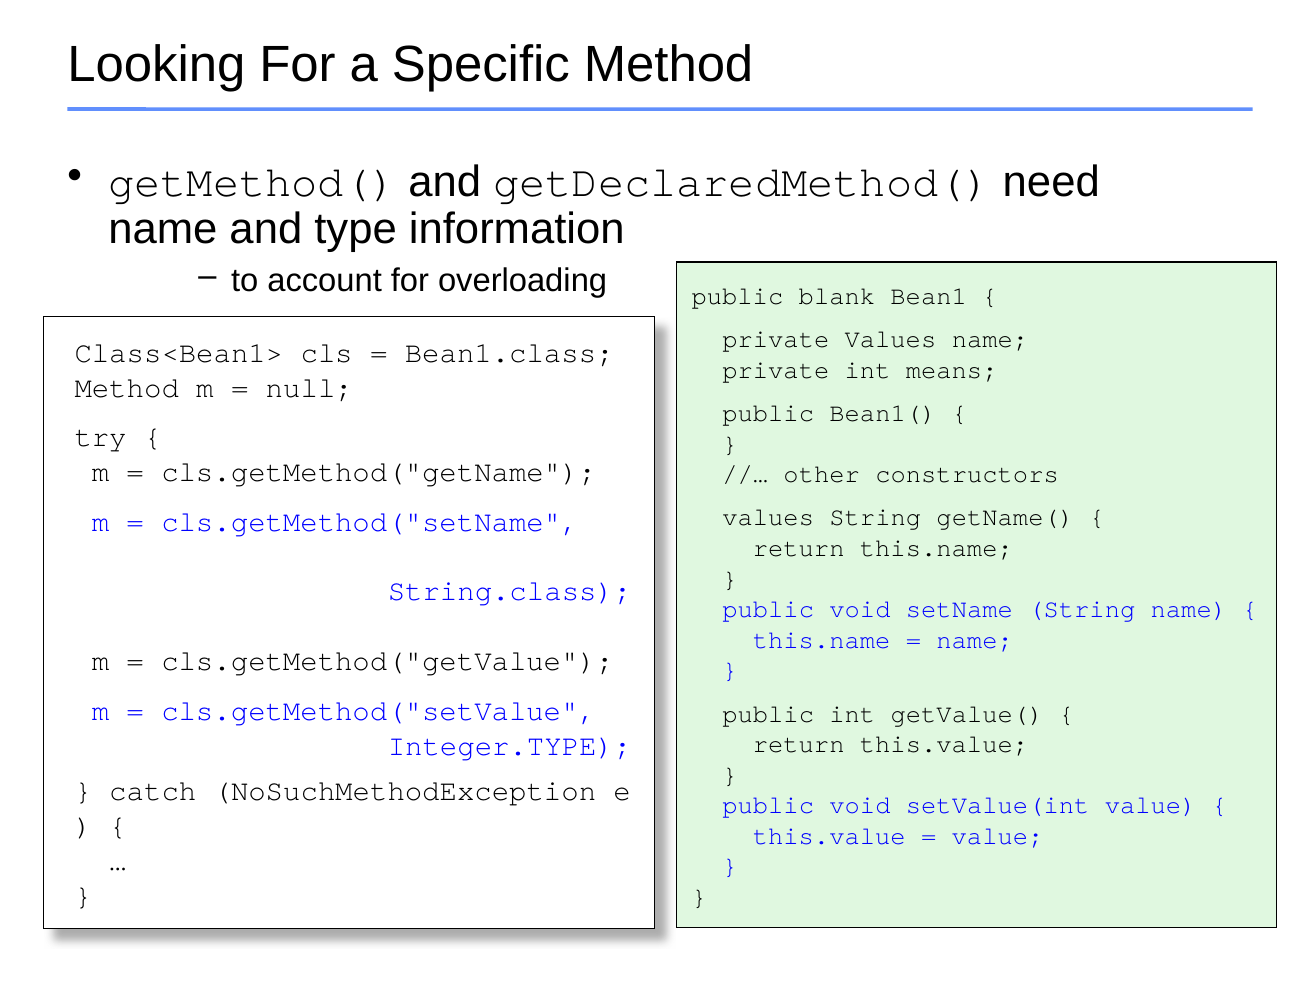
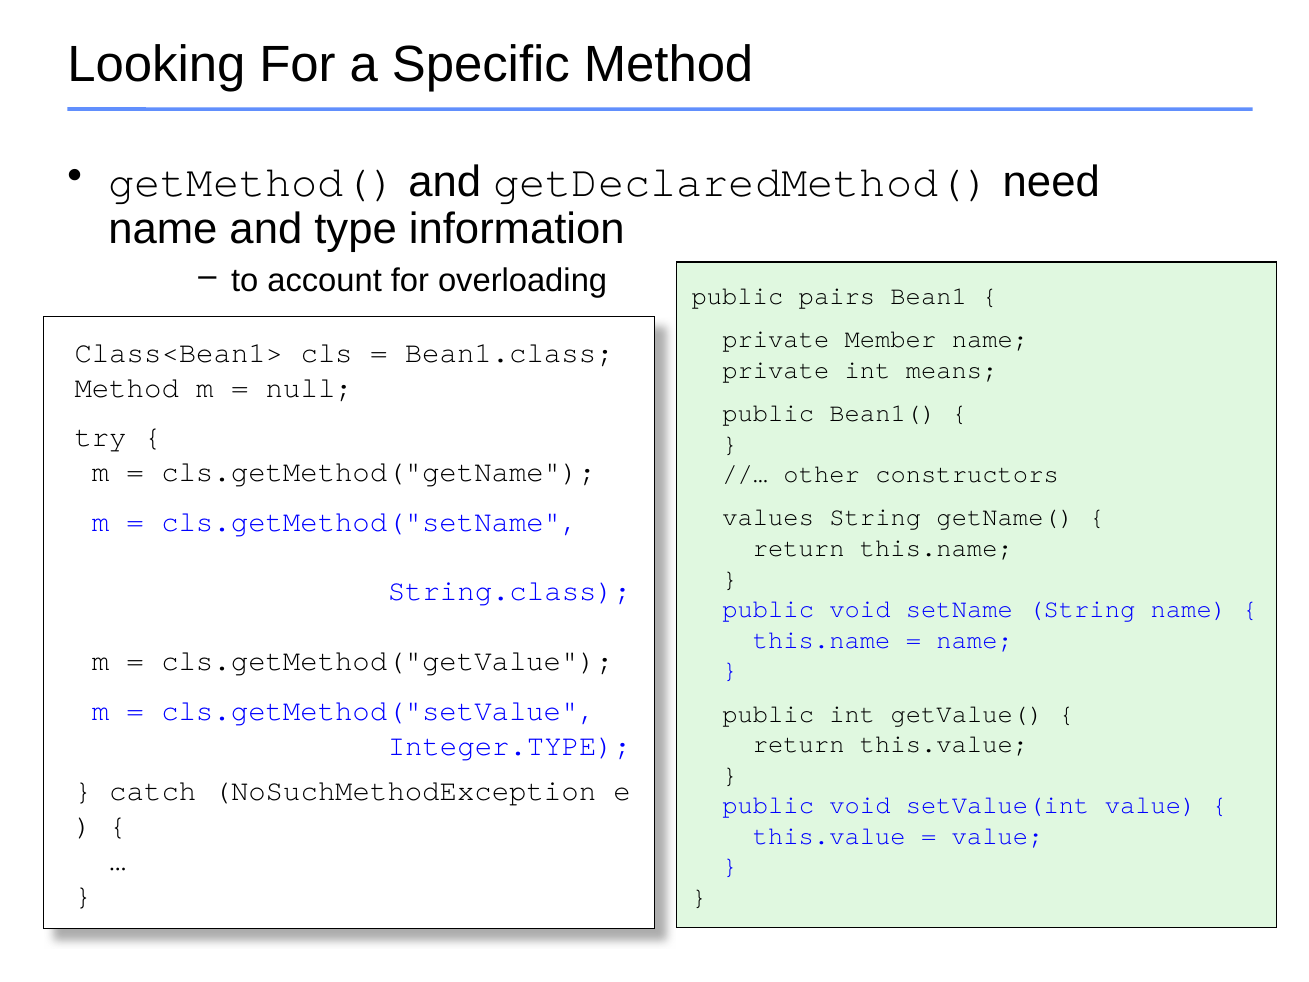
blank: blank -> pairs
private Values: Values -> Member
